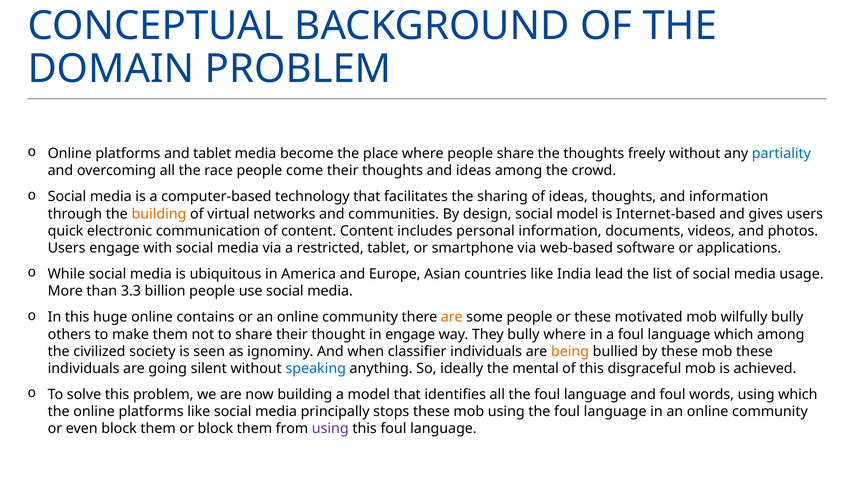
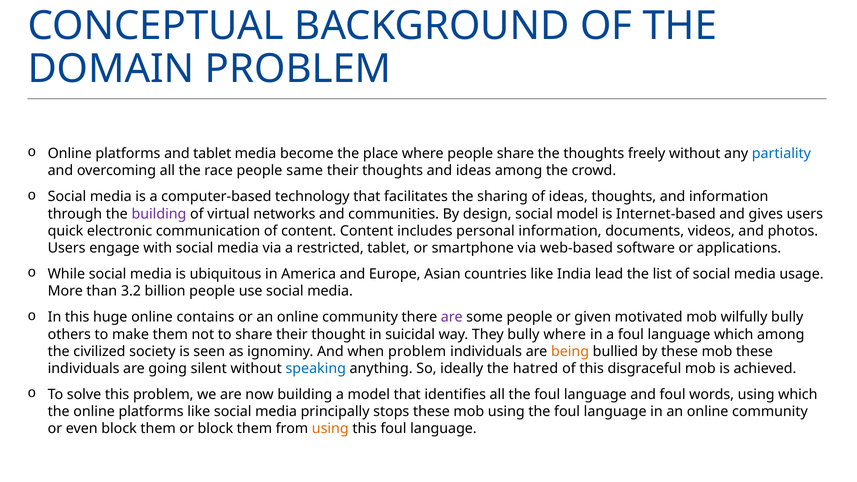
come: come -> same
building at (159, 214) colour: orange -> purple
3.3: 3.3 -> 3.2
are at (452, 317) colour: orange -> purple
or these: these -> given
in engage: engage -> suicidal
when classifier: classifier -> problem
mental: mental -> hatred
using at (330, 429) colour: purple -> orange
